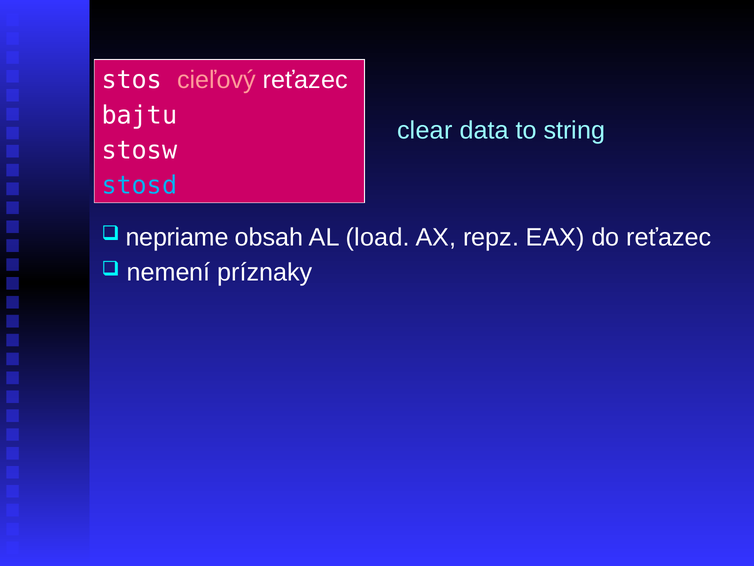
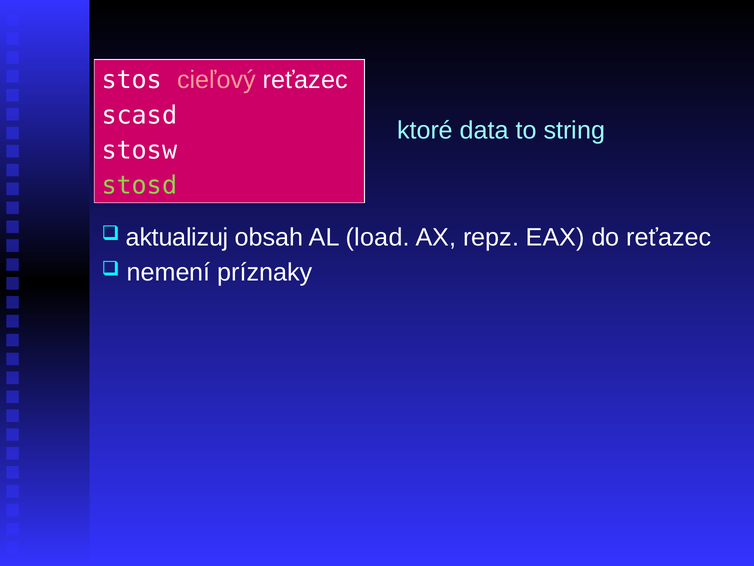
bajtu: bajtu -> scasd
clear: clear -> ktoré
stosd colour: light blue -> light green
nepriame: nepriame -> aktualizuj
